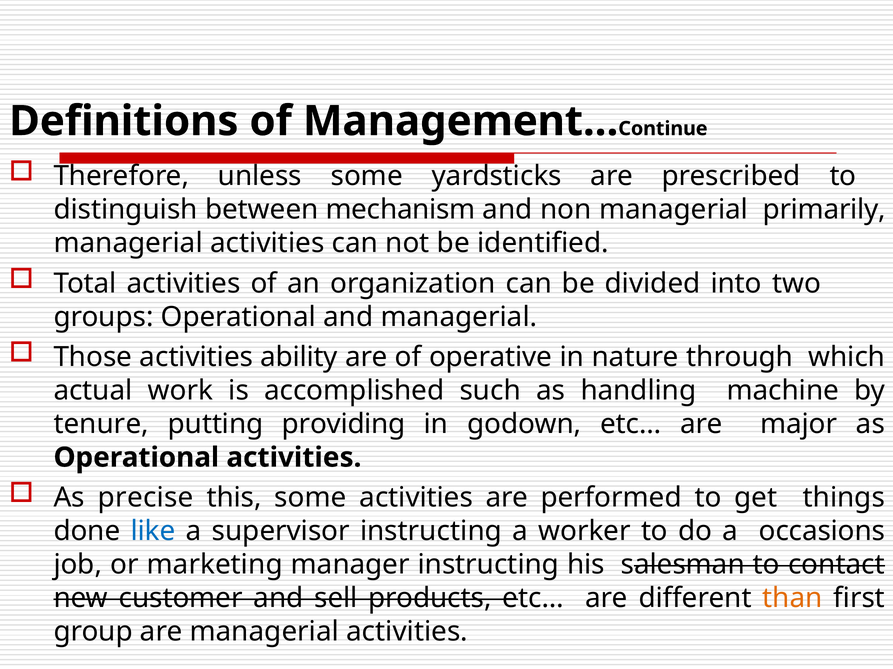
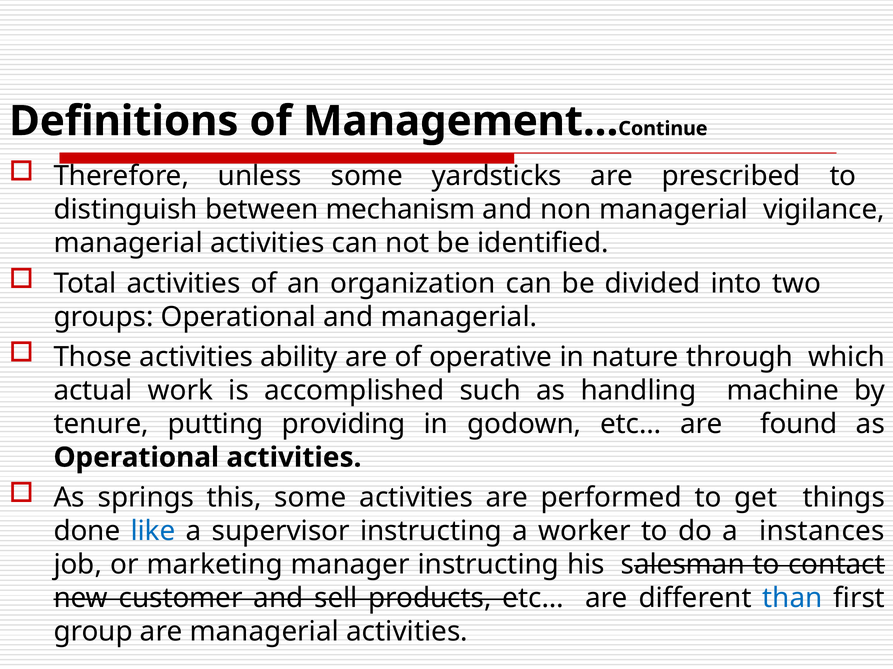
primarily: primarily -> vigilance
major: major -> found
precise: precise -> springs
occasions: occasions -> instances
than colour: orange -> blue
